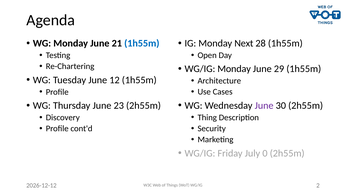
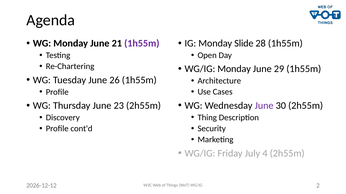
1h55m at (142, 44) colour: blue -> purple
Next: Next -> Slide
12: 12 -> 26
0: 0 -> 4
